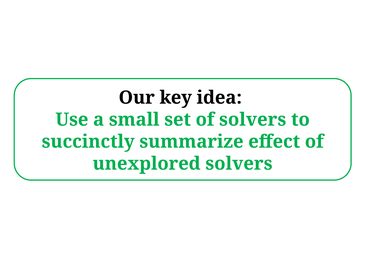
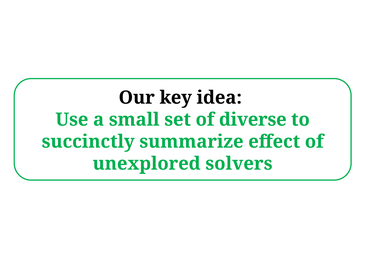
of solvers: solvers -> diverse
